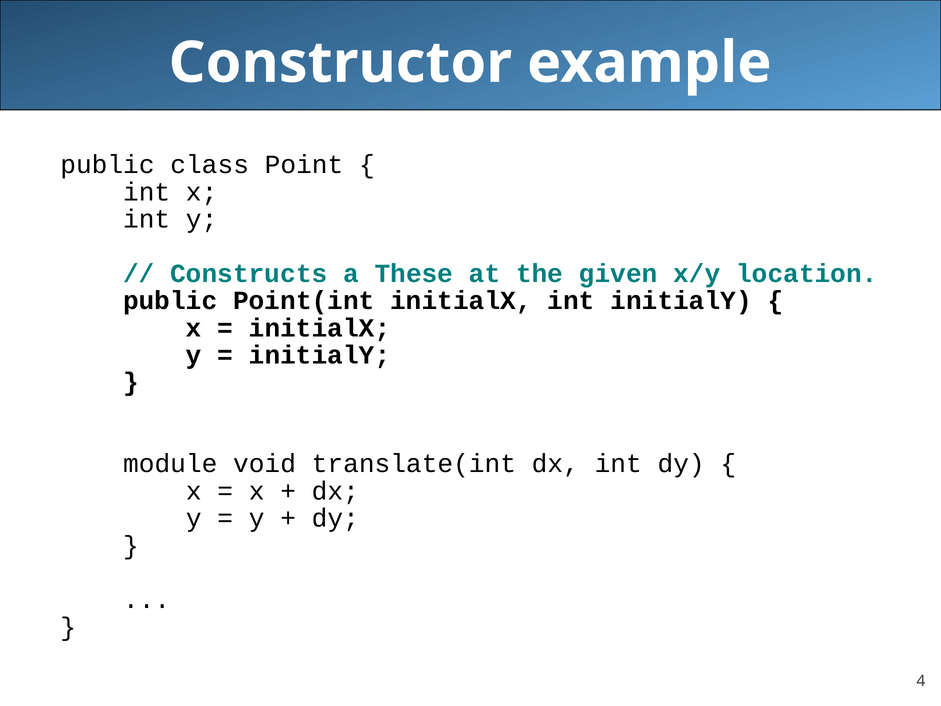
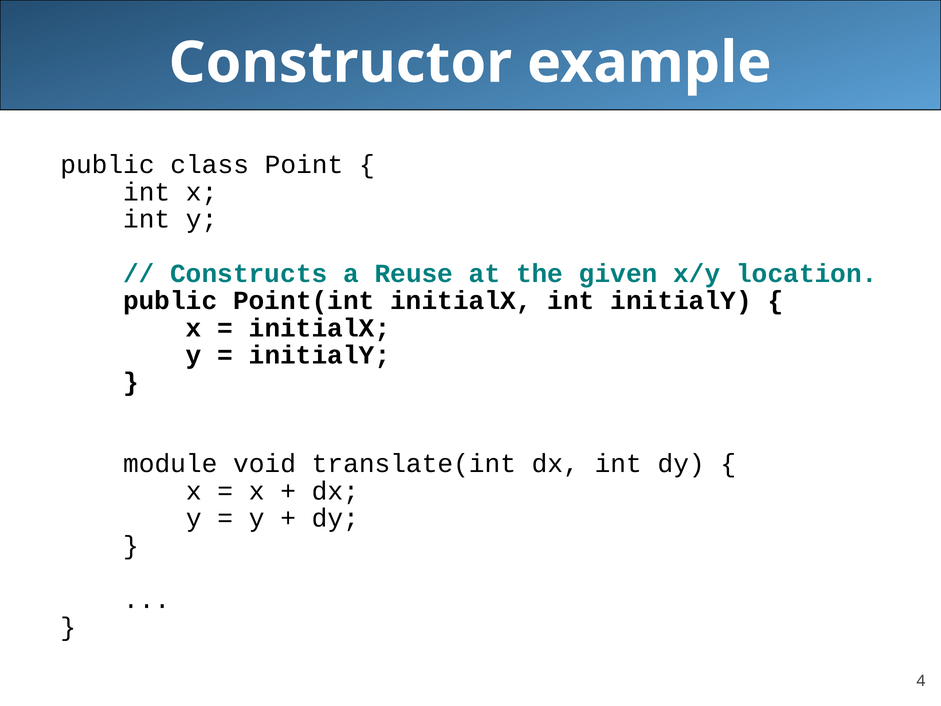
These: These -> Reuse
